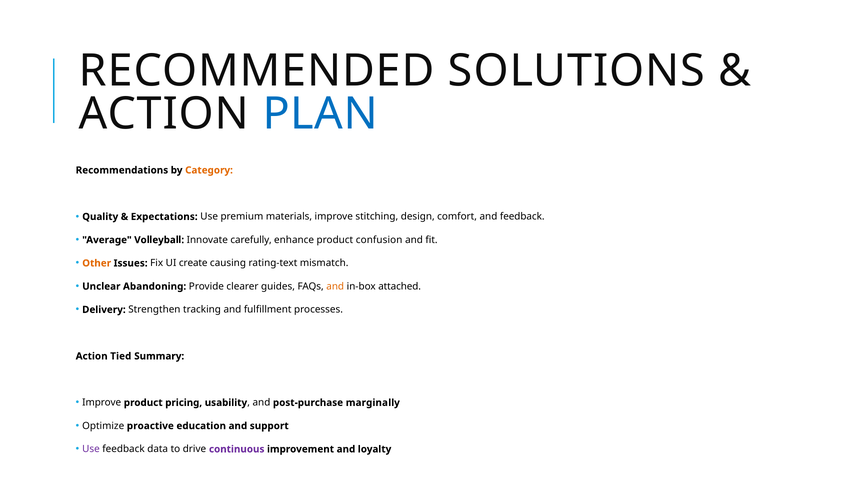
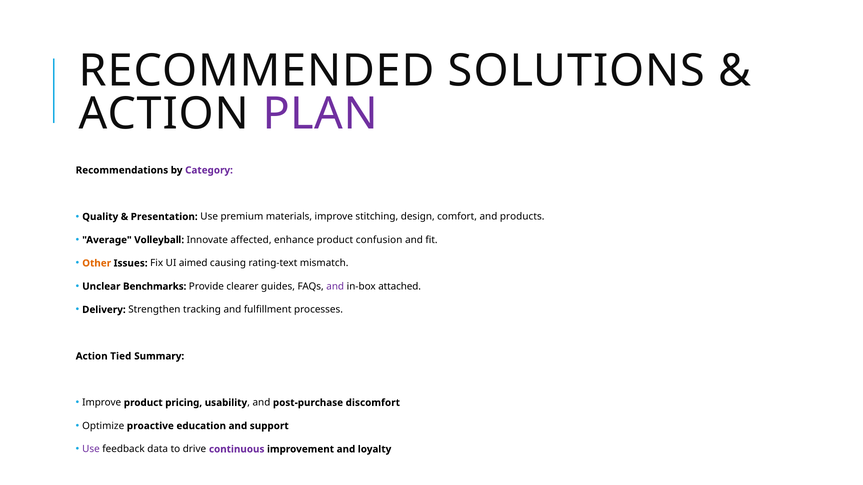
PLAN colour: blue -> purple
Category colour: orange -> purple
Expectations: Expectations -> Presentation
and feedback: feedback -> products
carefully: carefully -> affected
create: create -> aimed
Abandoning: Abandoning -> Benchmarks
and at (335, 287) colour: orange -> purple
marginally: marginally -> discomfort
